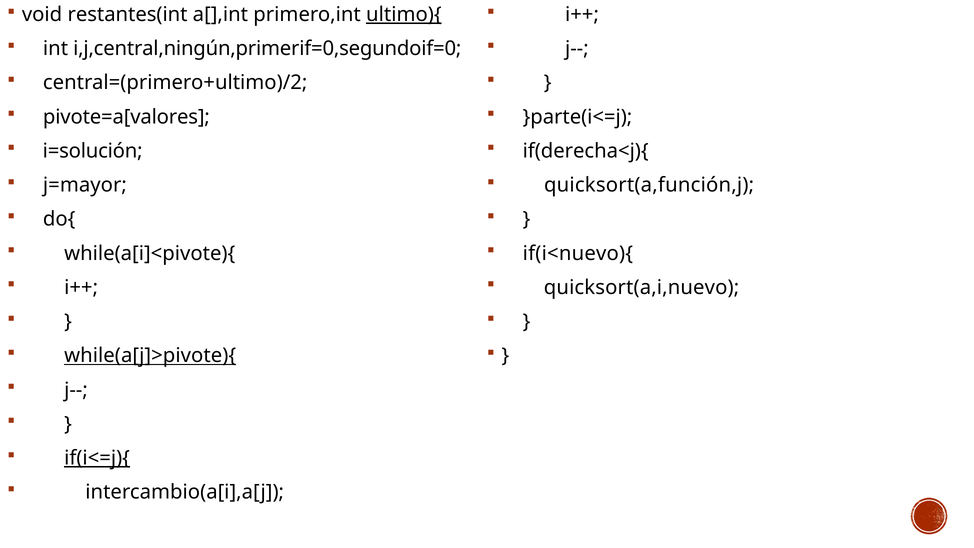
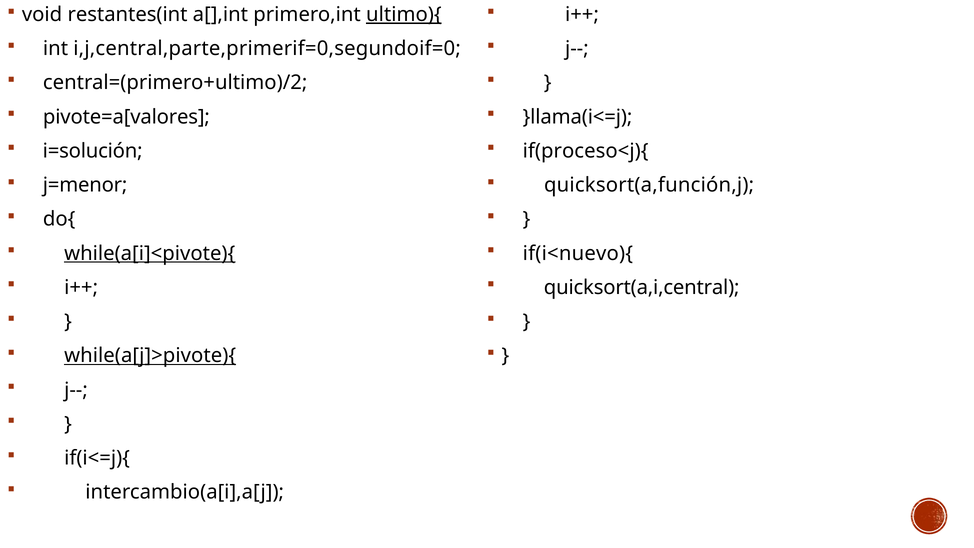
i,j,central,ningún,primerif=0,segundoif=0: i,j,central,ningún,primerif=0,segundoif=0 -> i,j,central,parte,primerif=0,segundoif=0
}parte(i<=j: }parte(i<=j -> }llama(i<=j
if(derecha<j){: if(derecha<j){ -> if(proceso<j){
j=mayor: j=mayor -> j=menor
while(a[i]<pivote){ underline: none -> present
quicksort(a,i,nuevo: quicksort(a,i,nuevo -> quicksort(a,i,central
if(i<=j){ underline: present -> none
